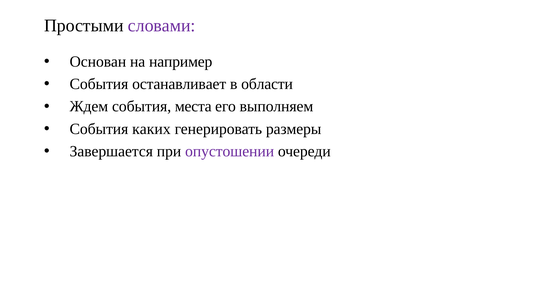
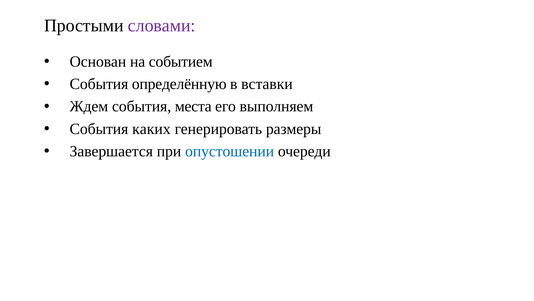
например: например -> событием
останавливает: останавливает -> определённую
области: области -> вставки
опустошении colour: purple -> blue
